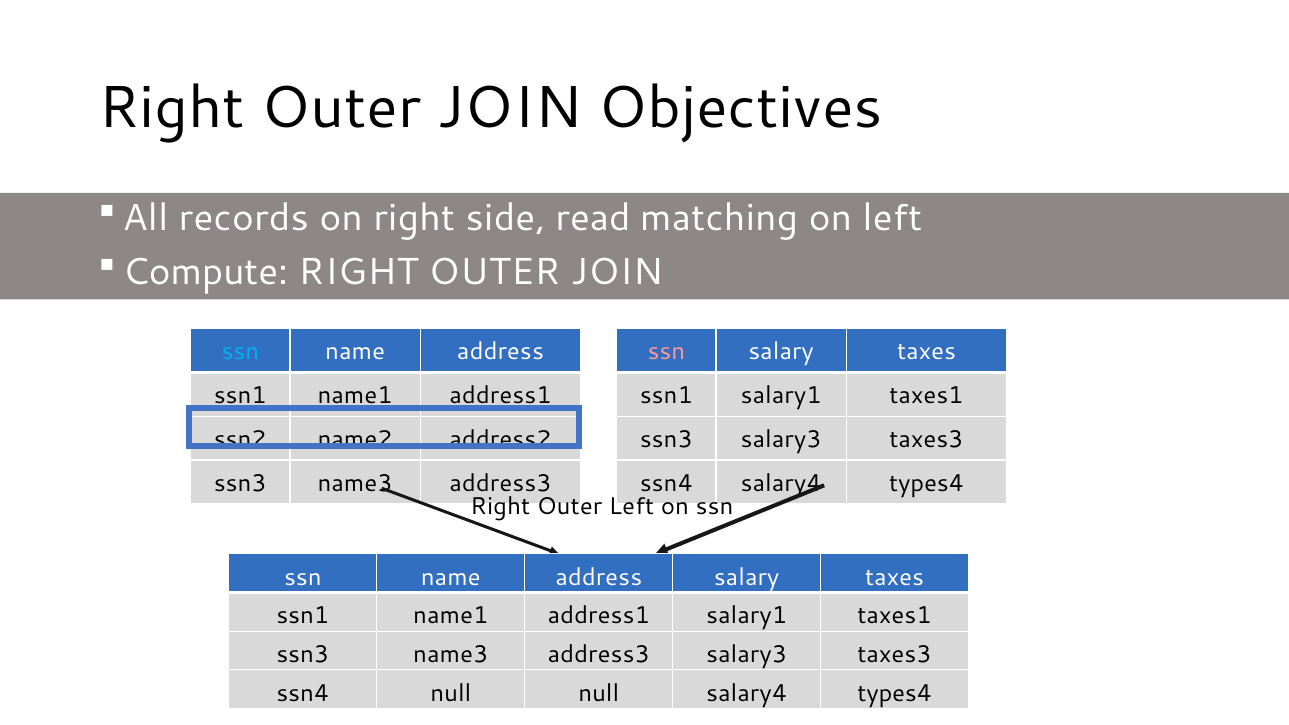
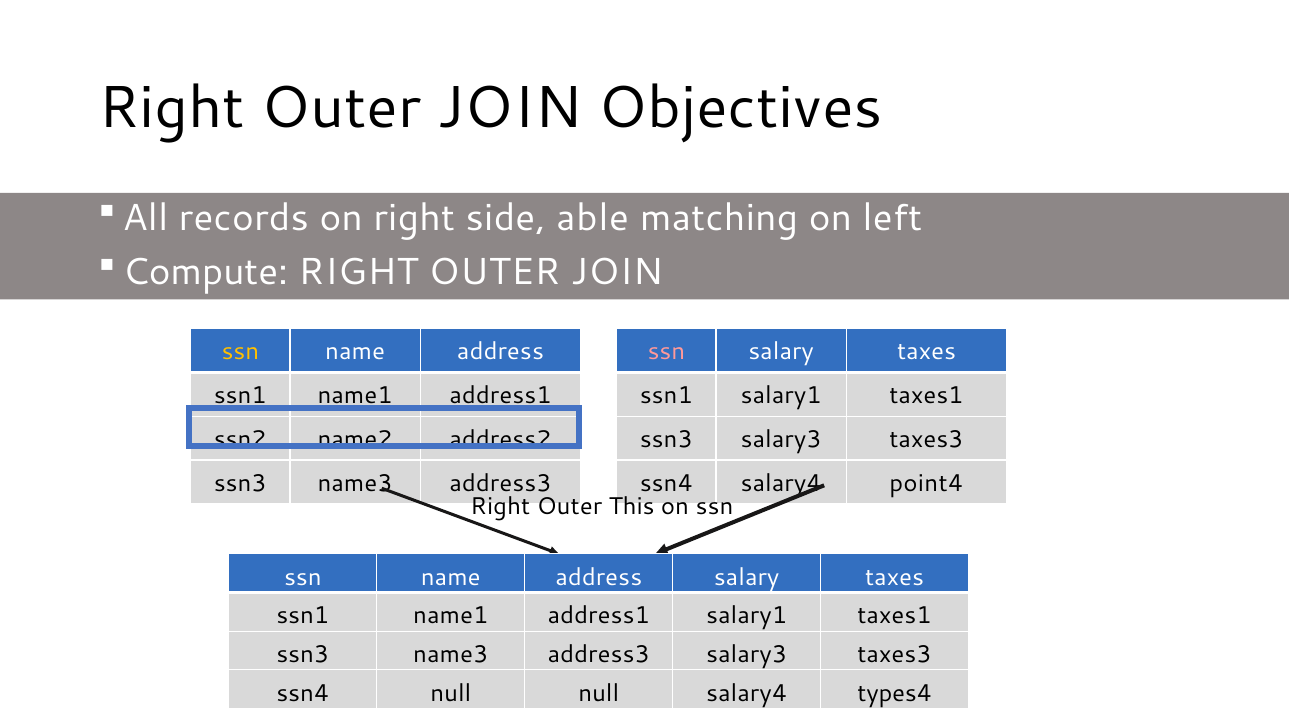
read: read -> able
ssn at (240, 352) colour: light blue -> yellow
types4 at (927, 483): types4 -> point4
Outer Left: Left -> This
